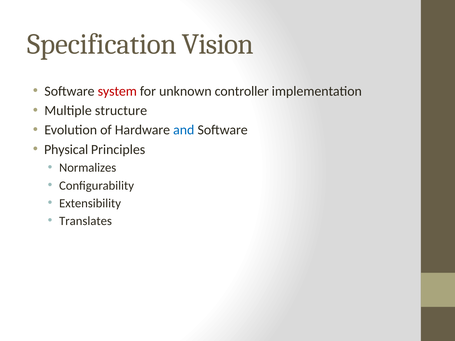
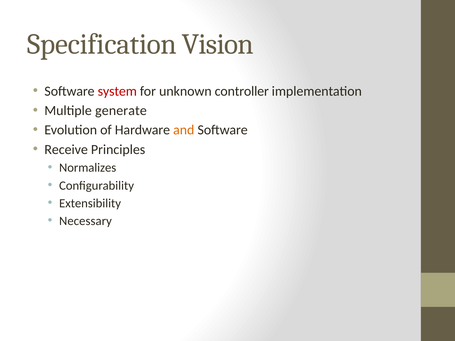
structure: structure -> generate
and colour: blue -> orange
Physical: Physical -> Receive
Translates: Translates -> Necessary
